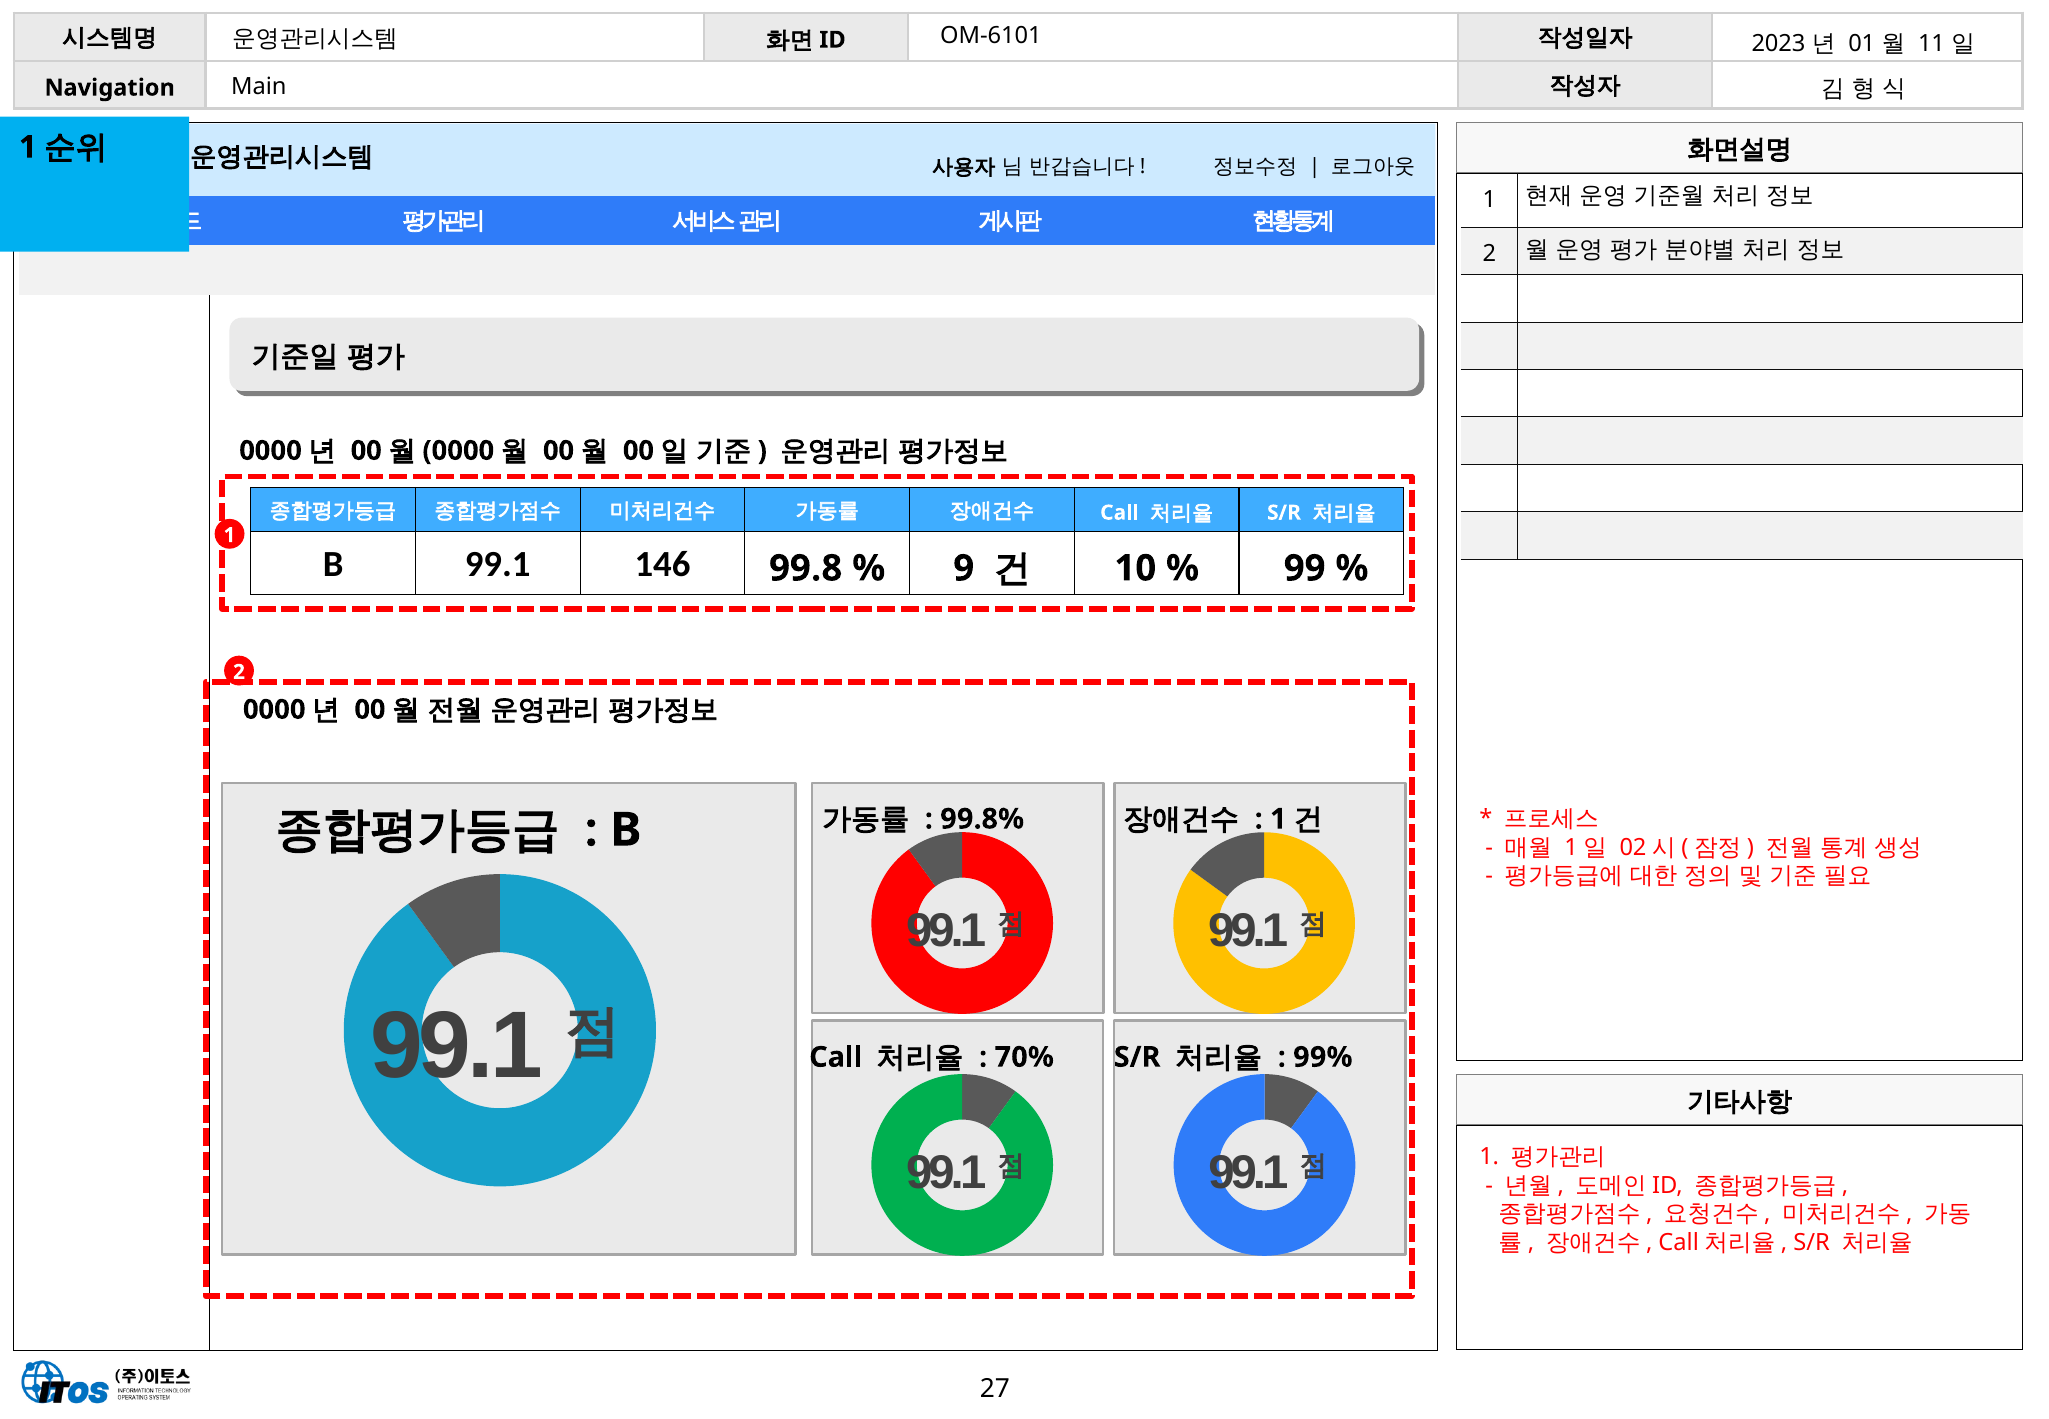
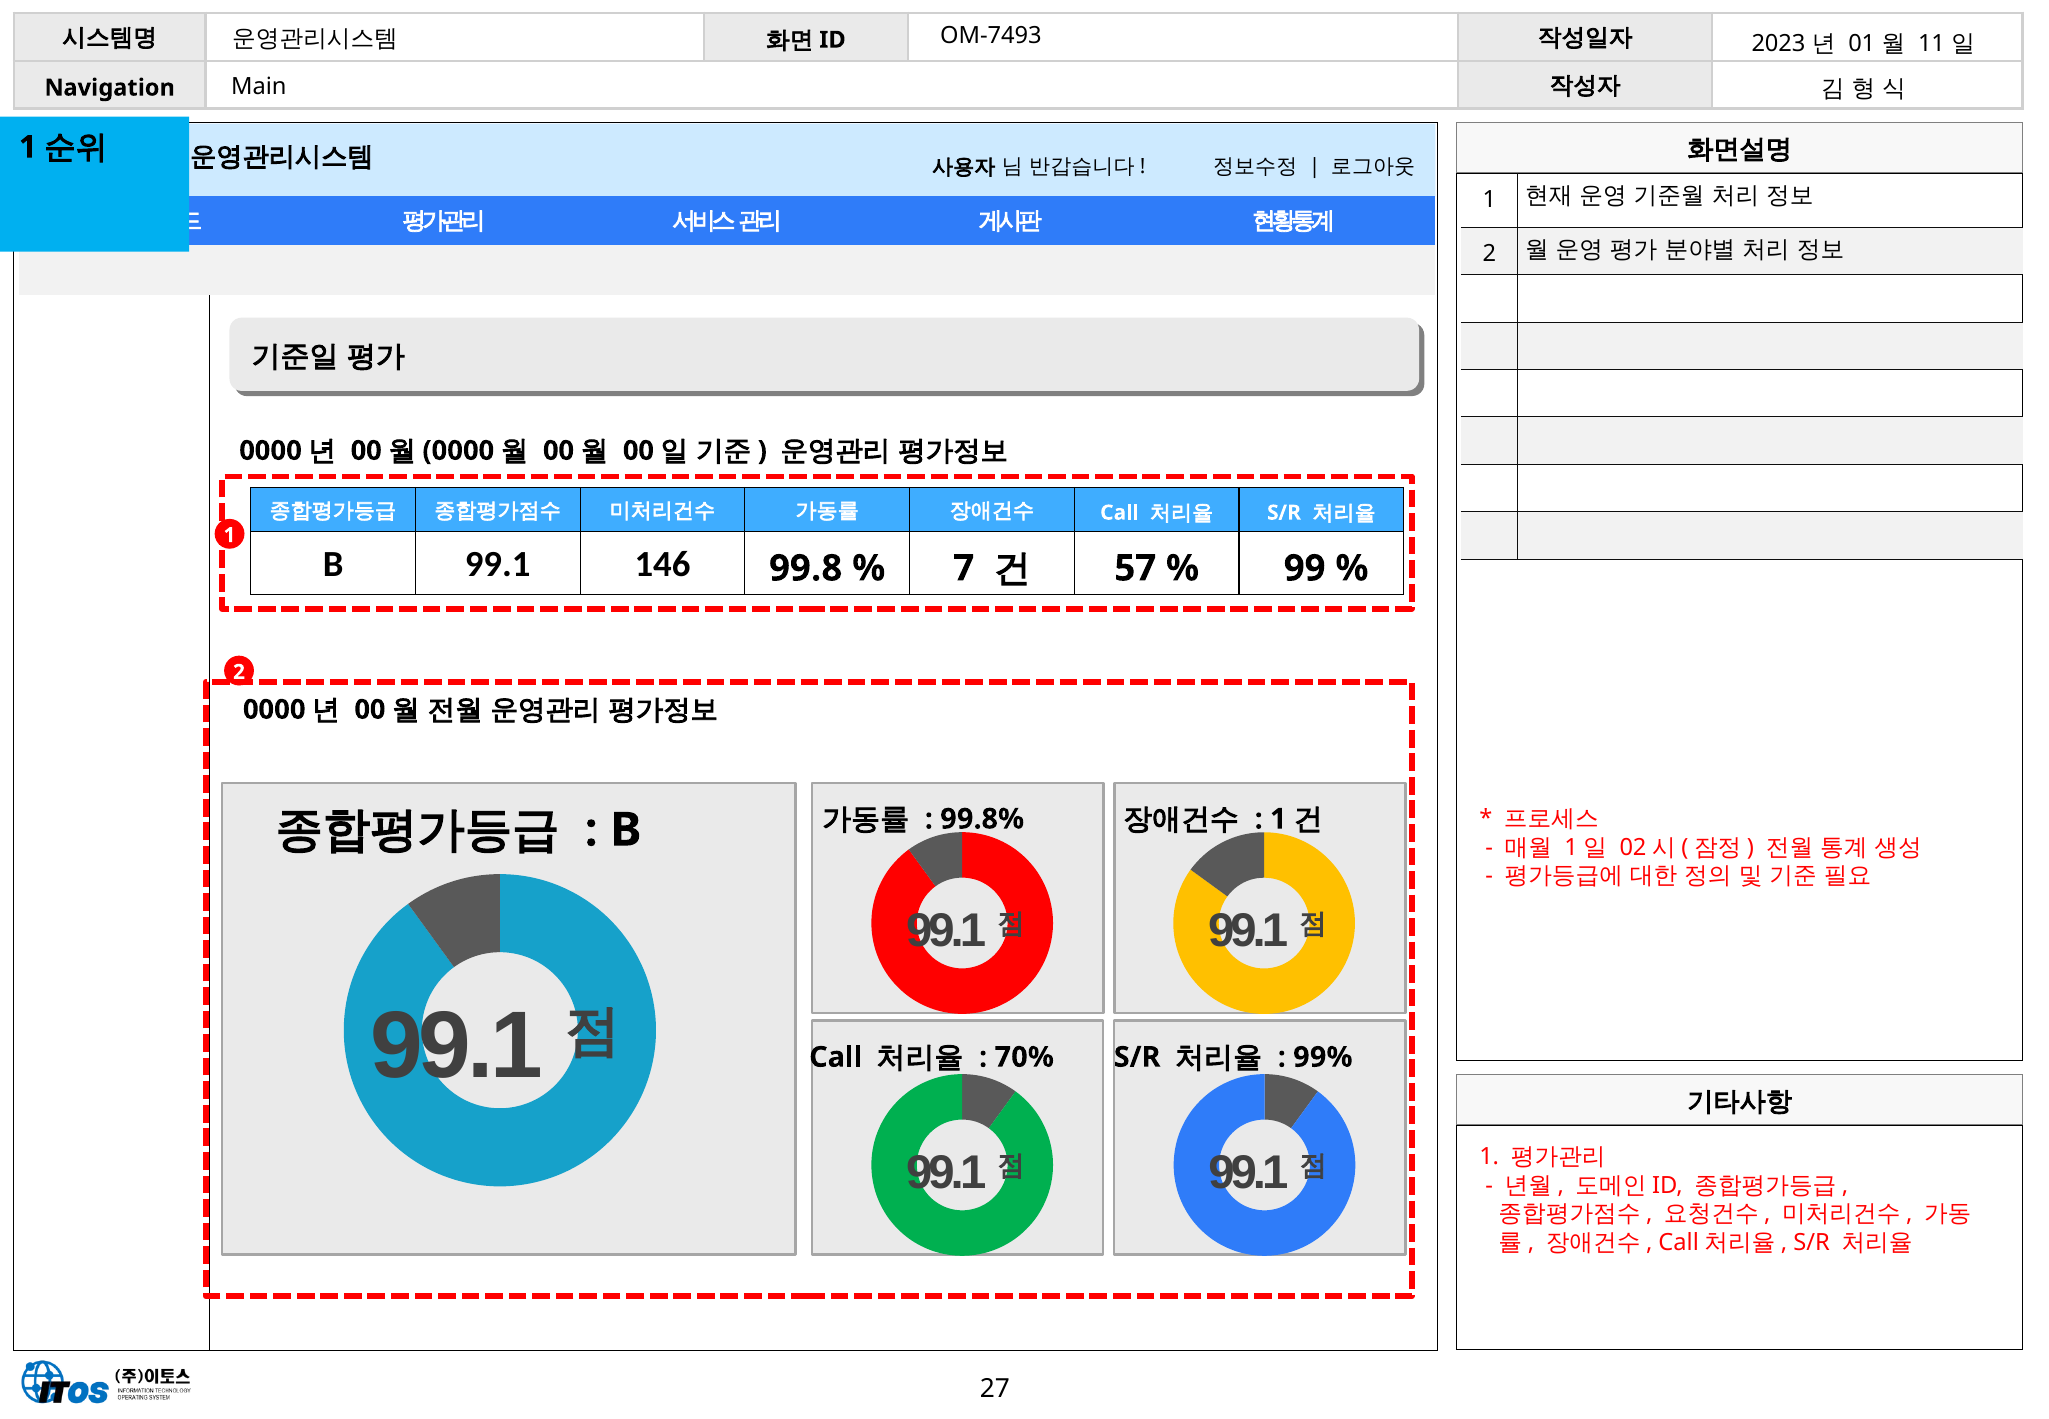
OM-6101: OM-6101 -> OM-7493
9: 9 -> 7
10: 10 -> 57
